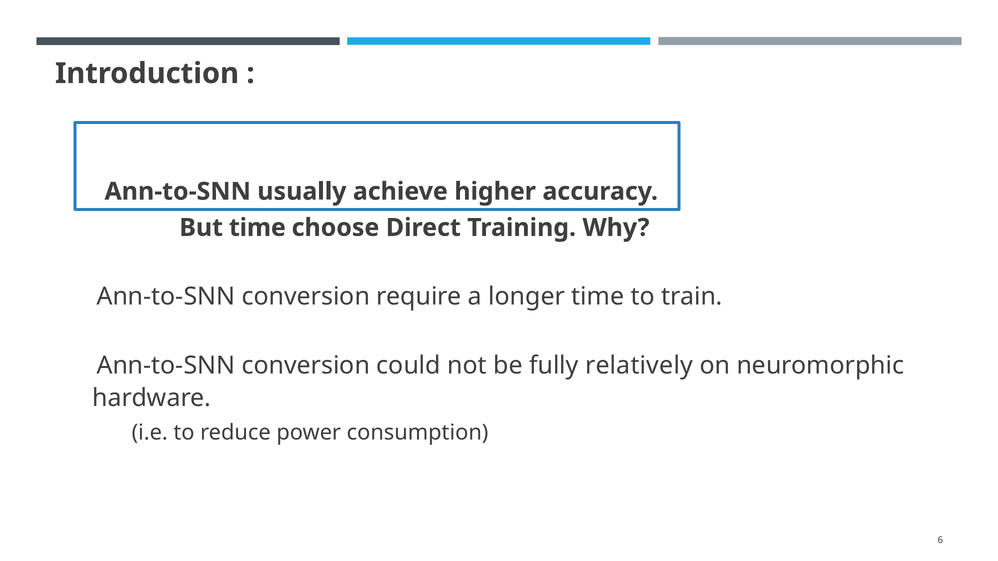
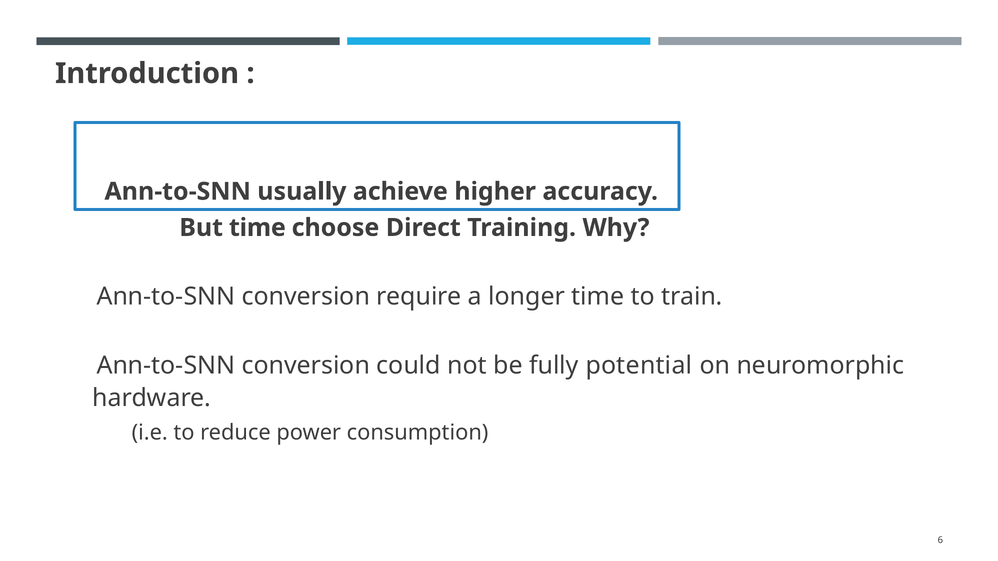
relatively: relatively -> potential
